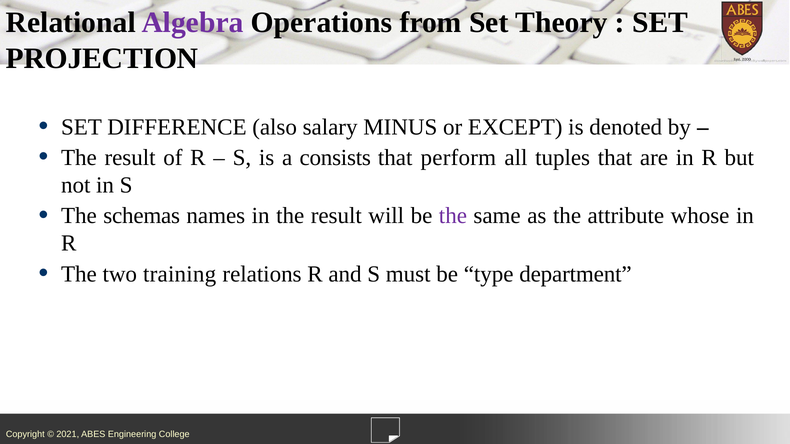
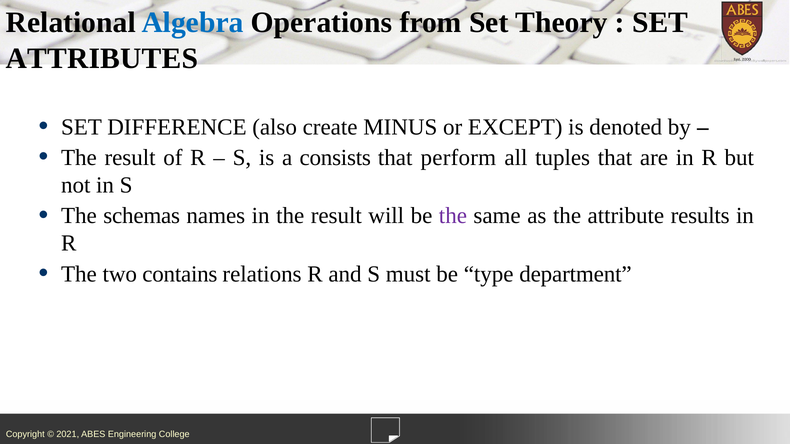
Algebra colour: purple -> blue
PROJECTION: PROJECTION -> ATTRIBUTES
salary: salary -> create
whose: whose -> results
training: training -> contains
